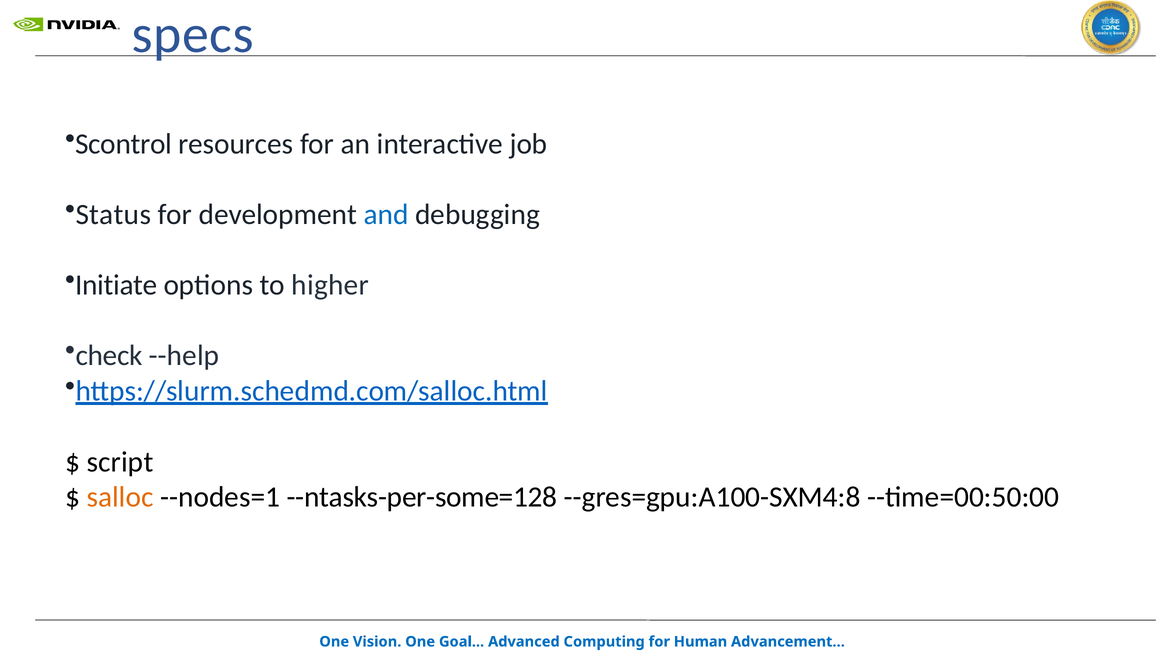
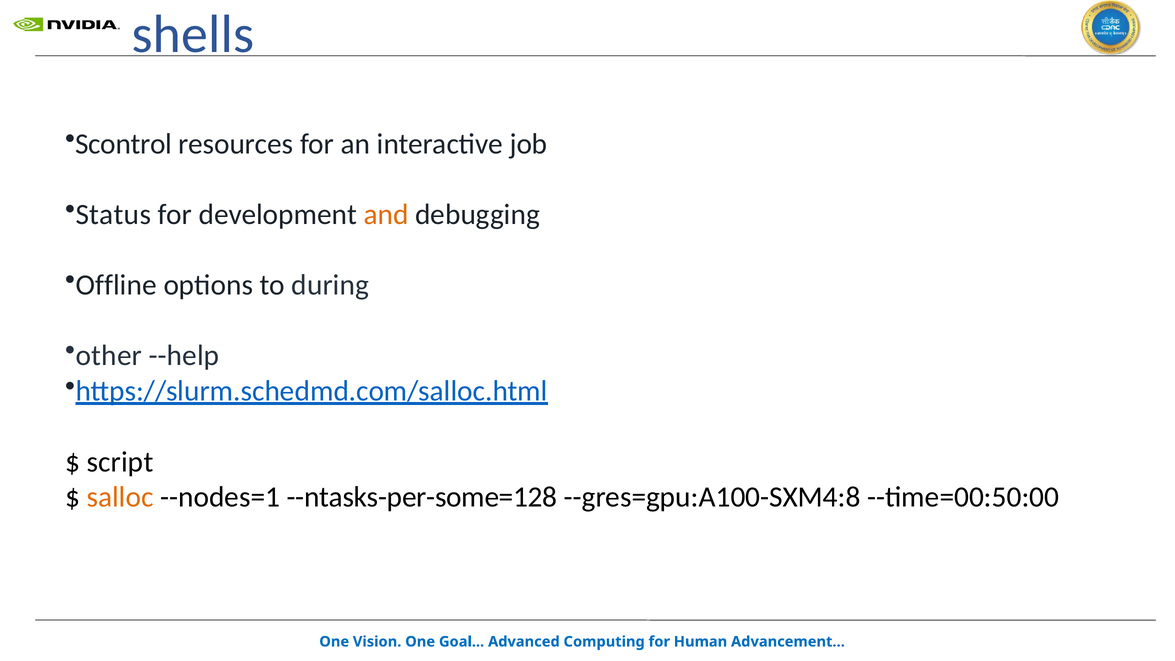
specs: specs -> shells
and colour: blue -> orange
Initiate: Initiate -> Offline
higher: higher -> during
check: check -> other
